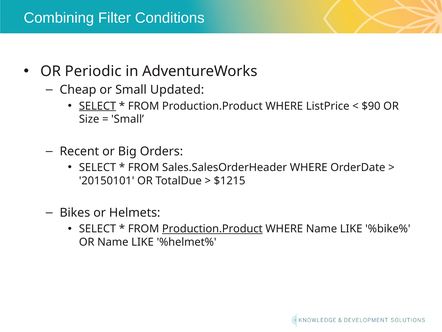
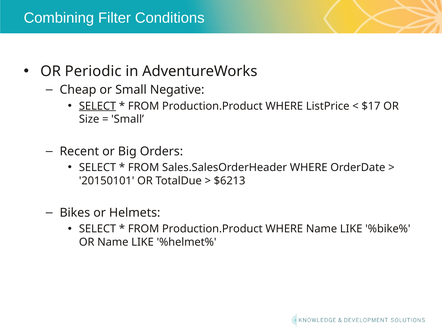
Updated: Updated -> Negative
$90: $90 -> $17
$1215: $1215 -> $6213
Production.Product at (212, 229) underline: present -> none
